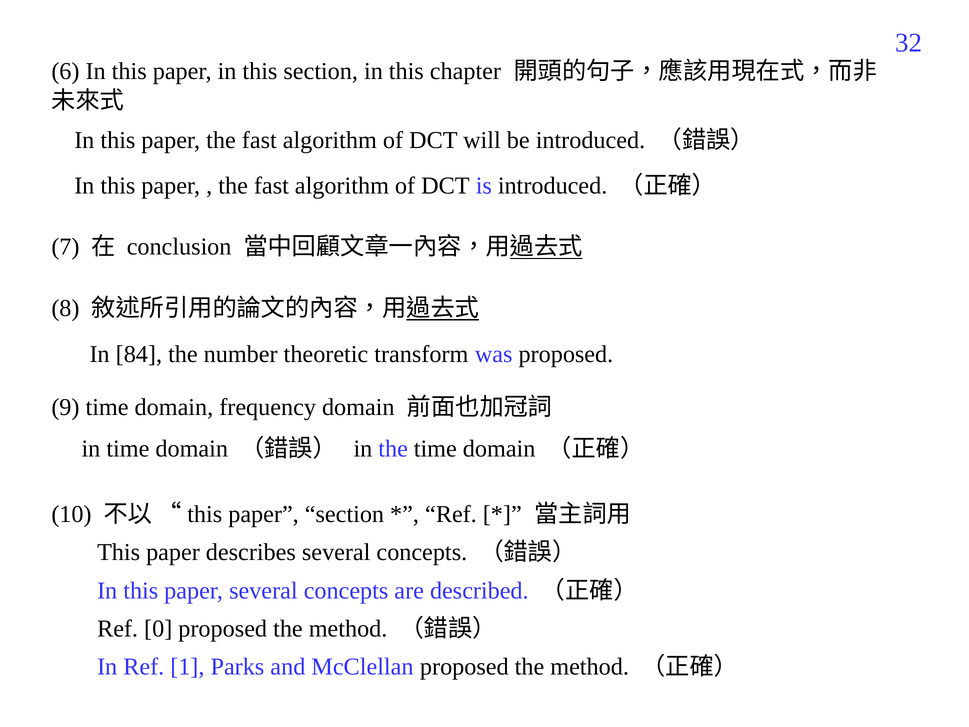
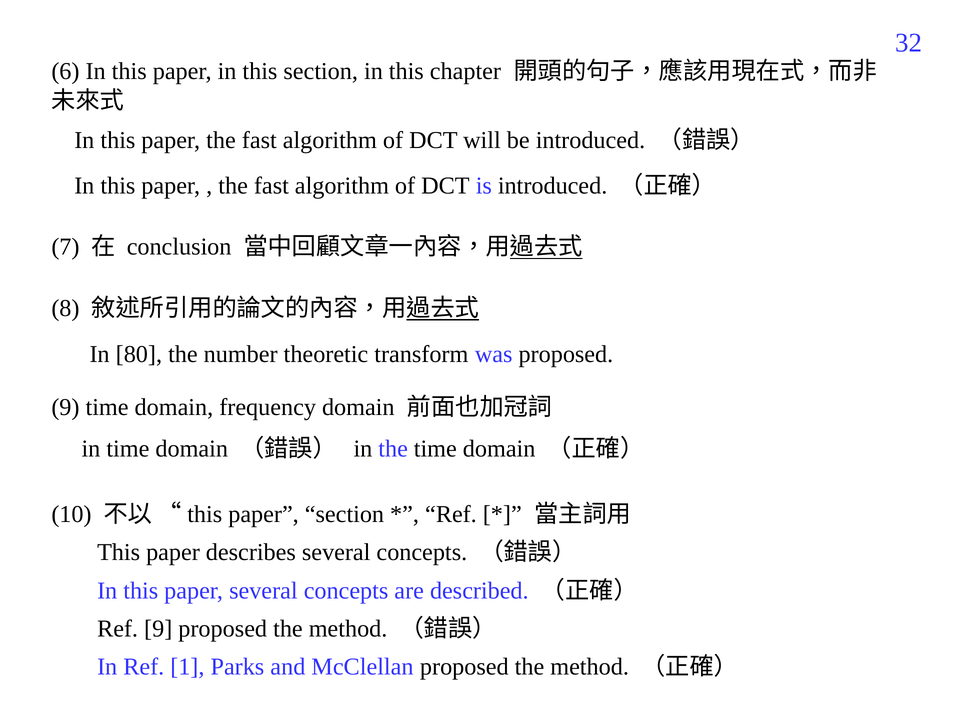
84: 84 -> 80
Ref 0: 0 -> 9
